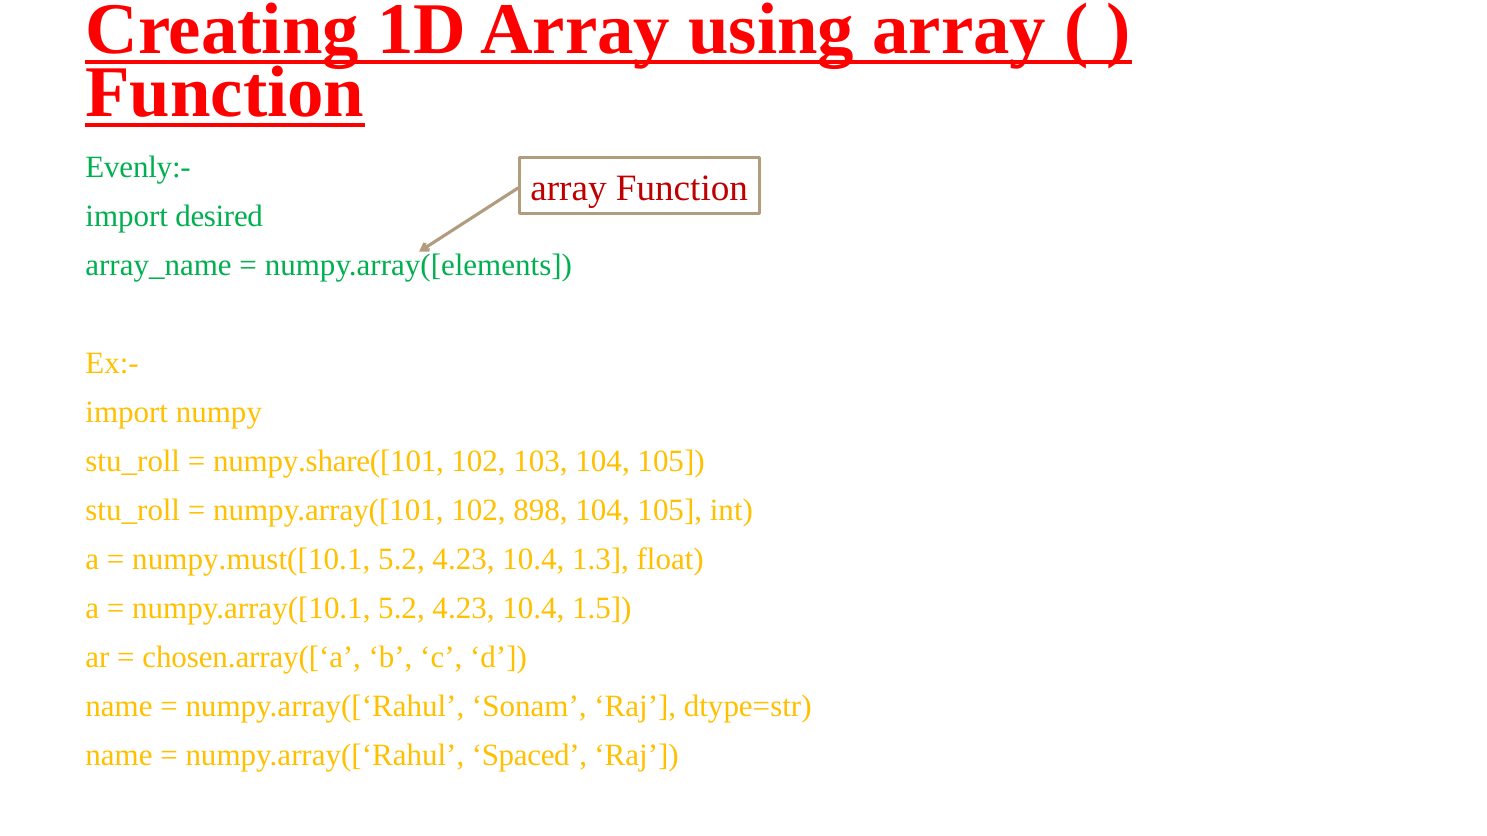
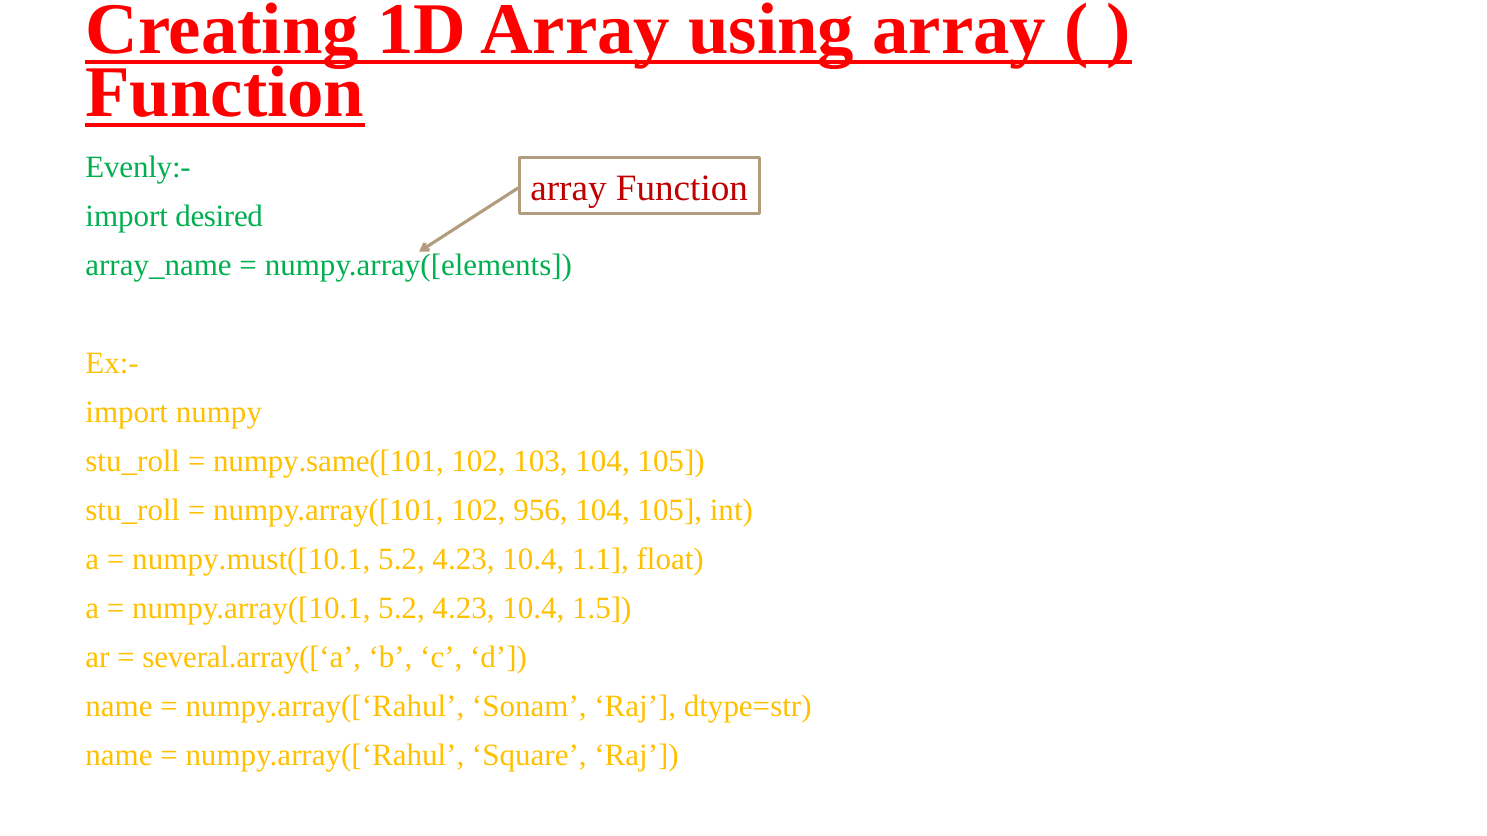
numpy.share([101: numpy.share([101 -> numpy.same([101
898: 898 -> 956
1.3: 1.3 -> 1.1
chosen.array([‘a: chosen.array([‘a -> several.array([‘a
Spaced: Spaced -> Square
